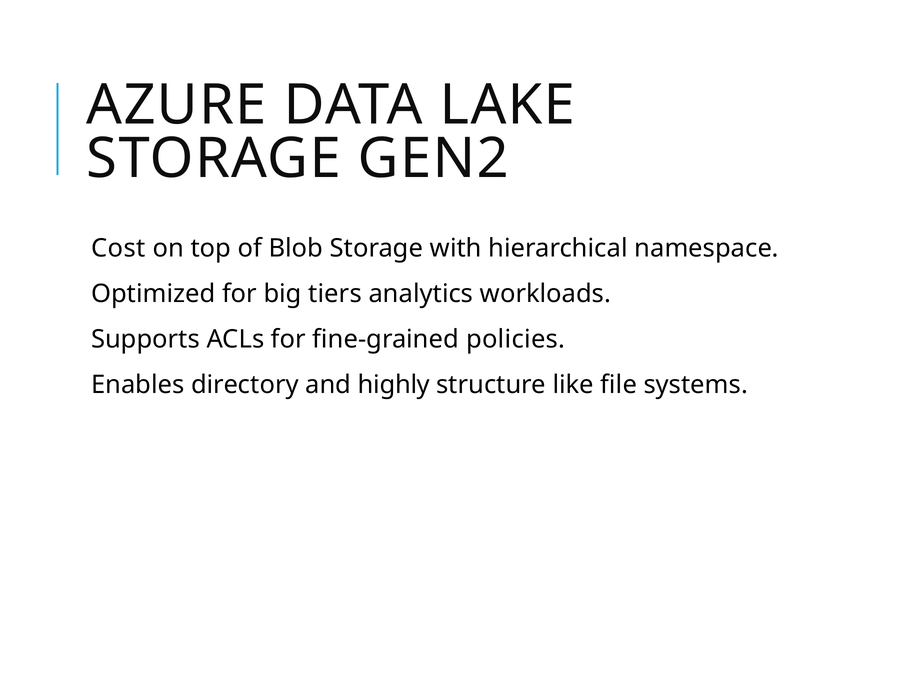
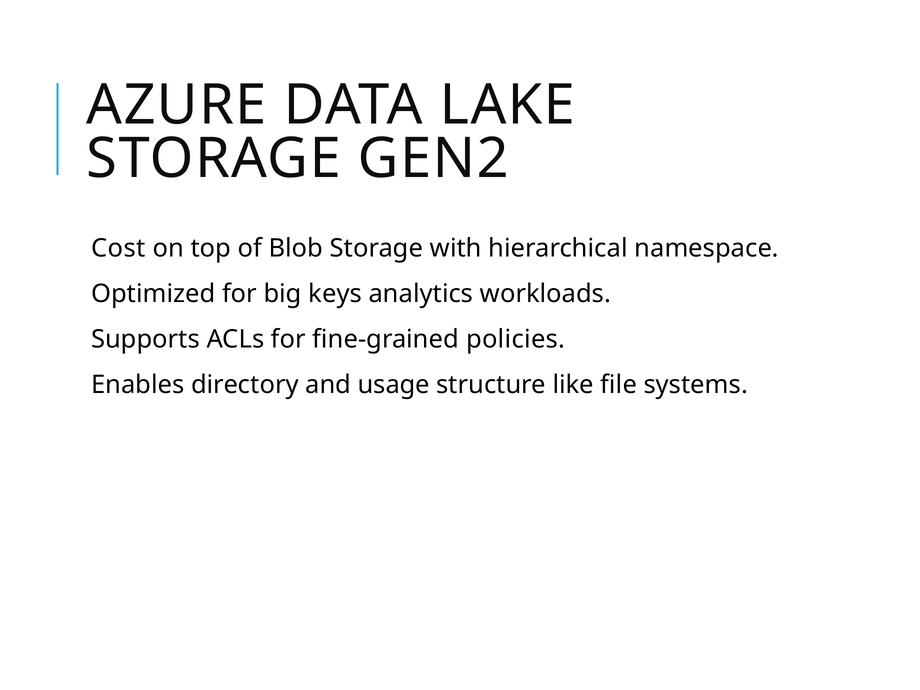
tiers: tiers -> keys
highly: highly -> usage
